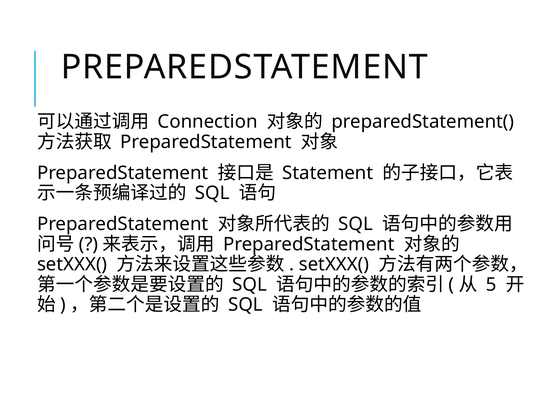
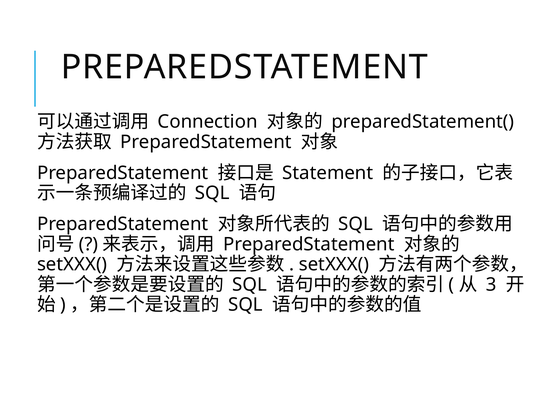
5: 5 -> 3
